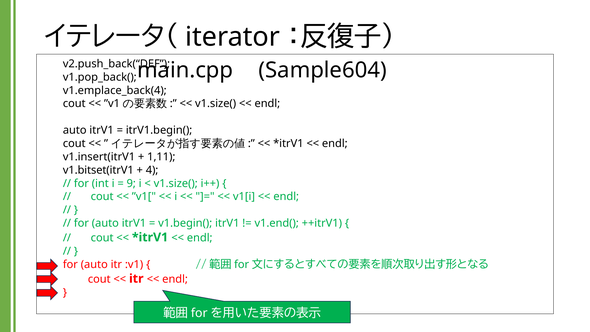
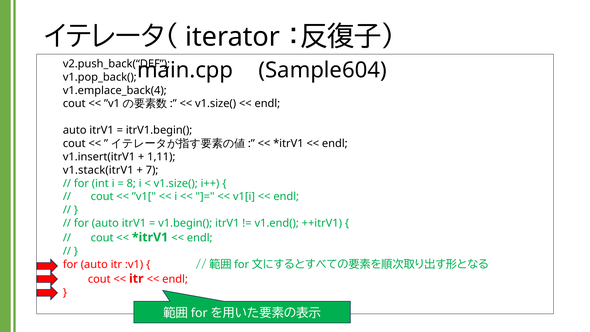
v1.bitset(itrV1: v1.bitset(itrV1 -> v1.stack(itrV1
4: 4 -> 7
9: 9 -> 8
